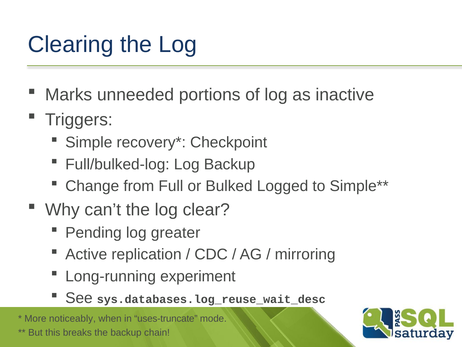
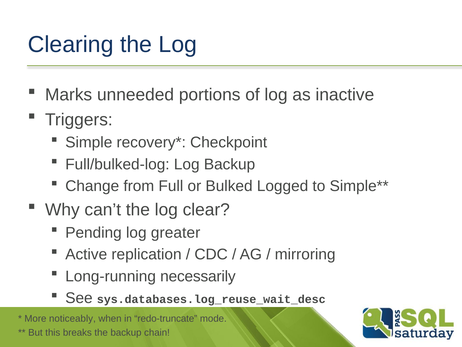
experiment: experiment -> necessarily
uses-truncate: uses-truncate -> redo-truncate
